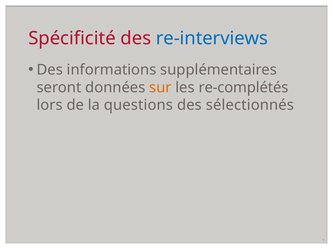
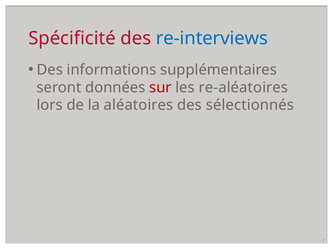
sur colour: orange -> red
re-complétés: re-complétés -> re-aléatoires
questions: questions -> aléatoires
